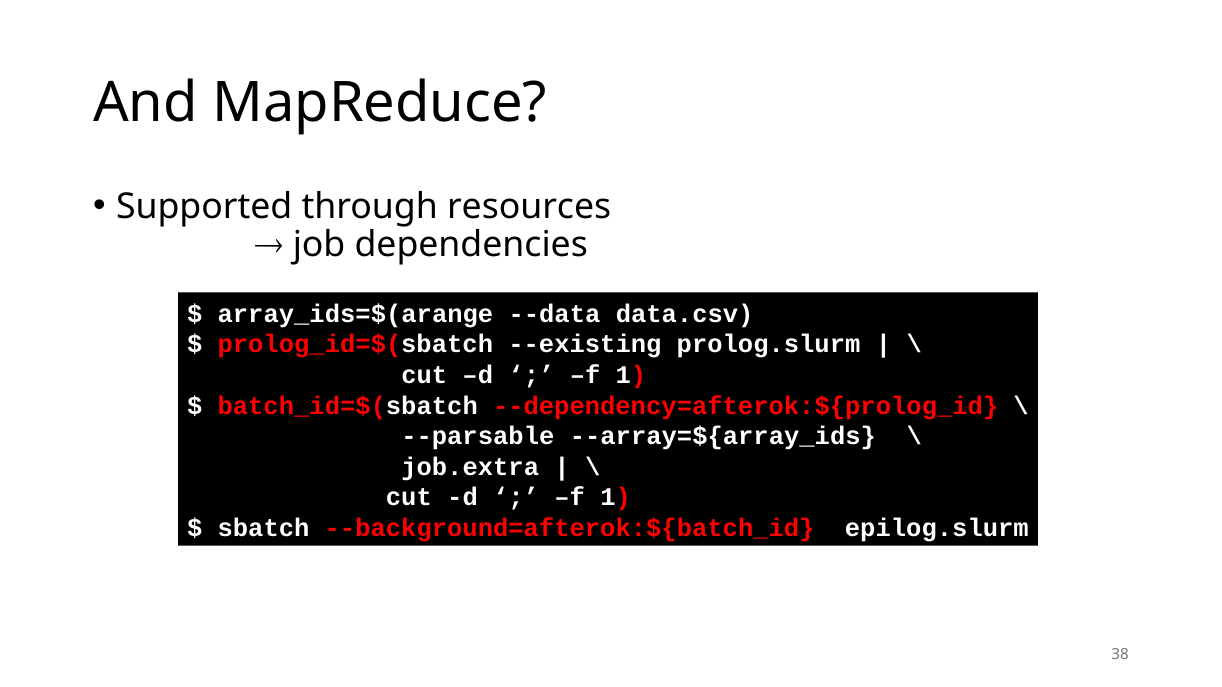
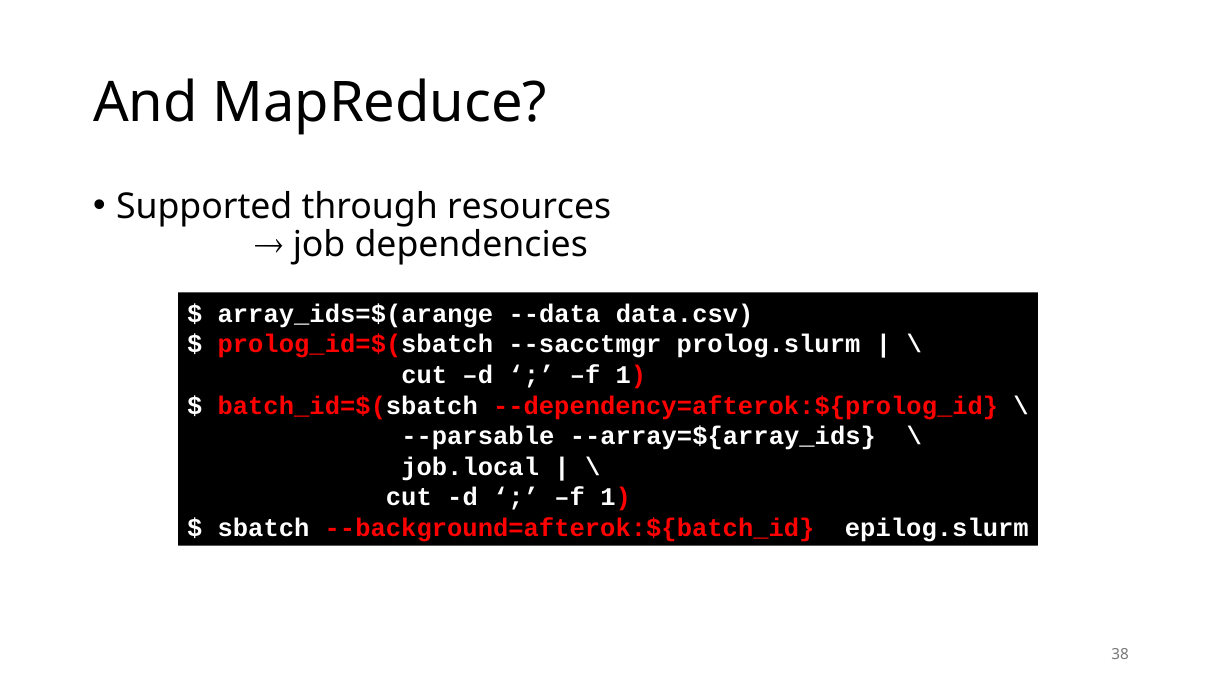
--existing: --existing -> --sacctmgr
job.extra: job.extra -> job.local
